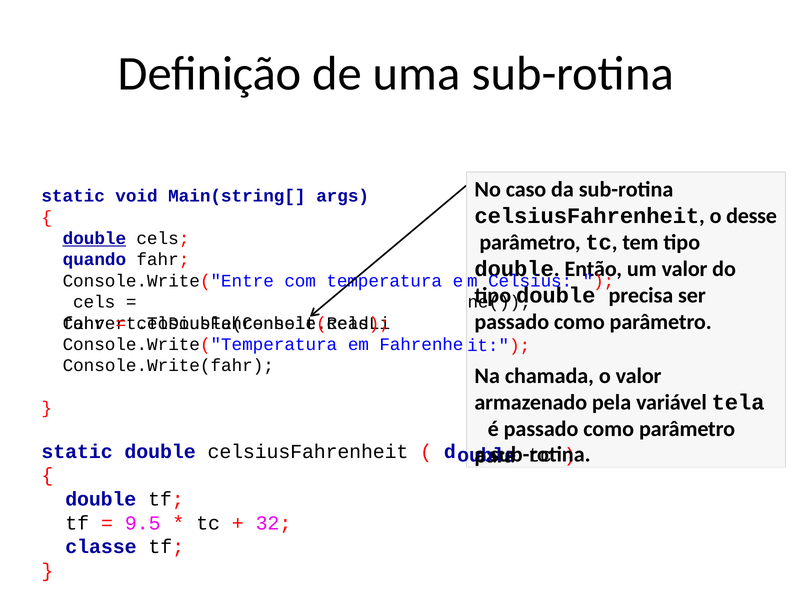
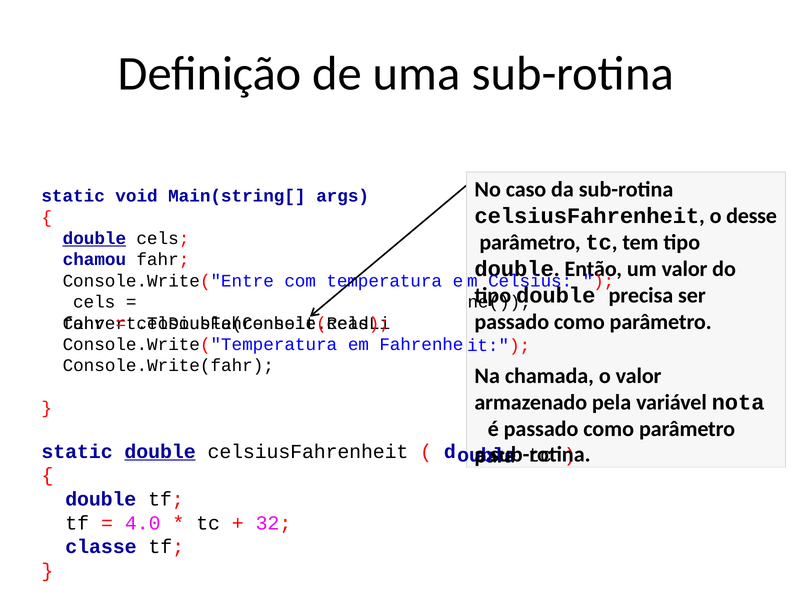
quando: quando -> chamou
tela: tela -> nota
double at (160, 452) underline: none -> present
9.5: 9.5 -> 4.0
